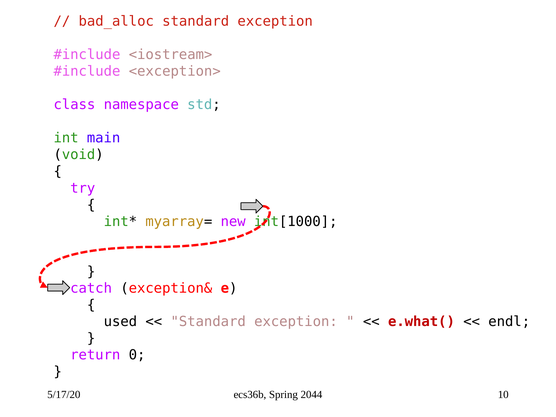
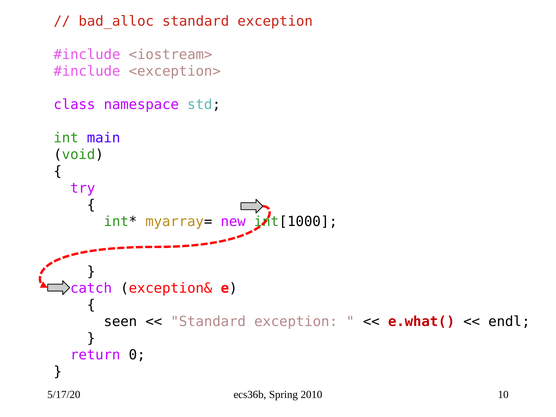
used: used -> seen
2044: 2044 -> 2010
